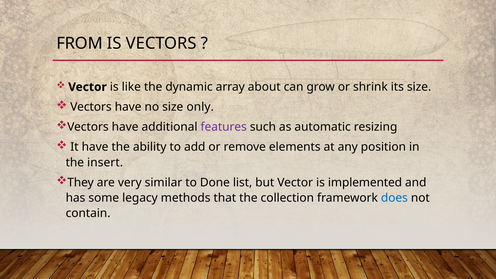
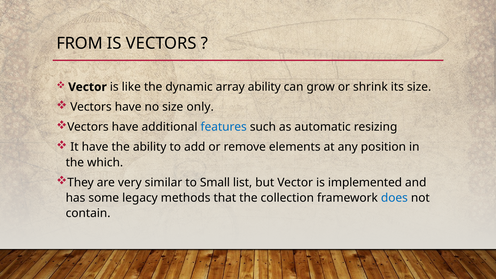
array about: about -> ability
features colour: purple -> blue
insert: insert -> which
Done: Done -> Small
